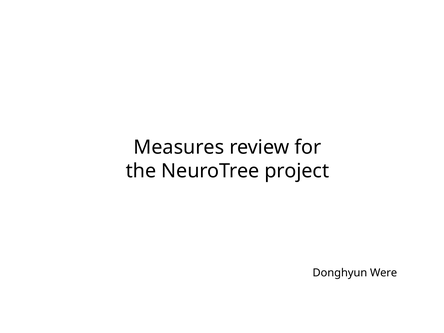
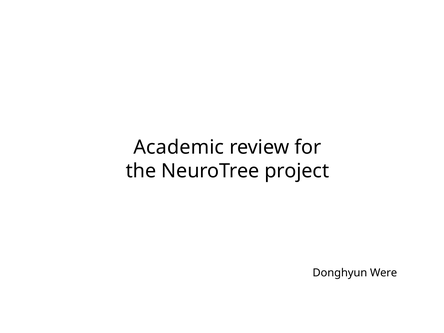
Measures: Measures -> Academic
